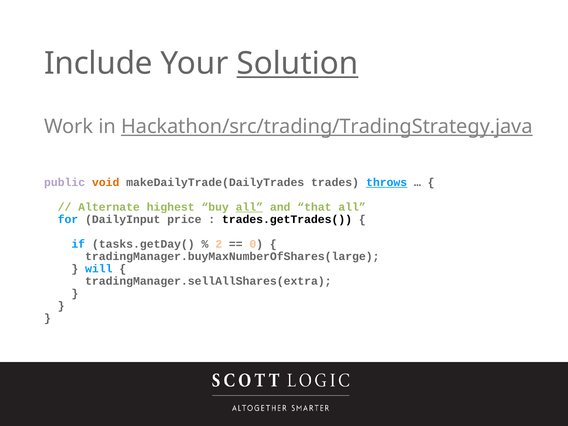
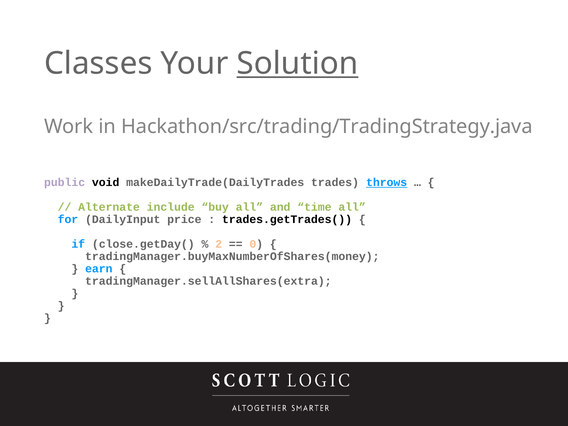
Include: Include -> Classes
Hackathon/src/trading/TradingStrategy.java underline: present -> none
void colour: orange -> black
highest: highest -> include
all at (249, 207) underline: present -> none
that: that -> time
tasks.getDay(: tasks.getDay( -> close.getDay(
tradingManager.buyMaxNumberOfShares(large: tradingManager.buyMaxNumberOfShares(large -> tradingManager.buyMaxNumberOfShares(money
will: will -> earn
